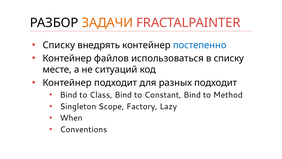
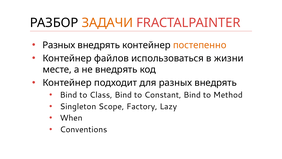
Списку at (59, 45): Списку -> Разных
постепенно colour: blue -> orange
в списку: списку -> жизни
не ситуаций: ситуаций -> внедрять
для разных подходит: подходит -> внедрять
